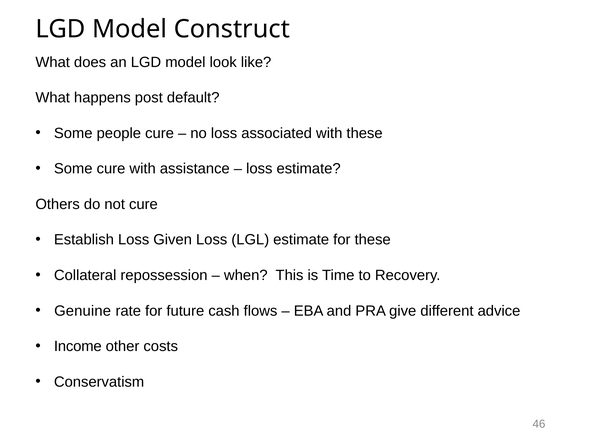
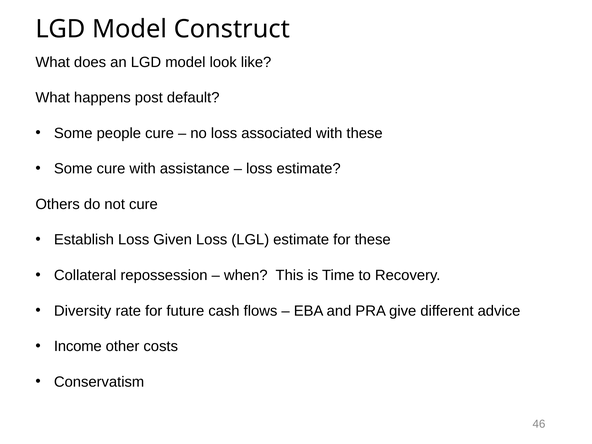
Genuine: Genuine -> Diversity
